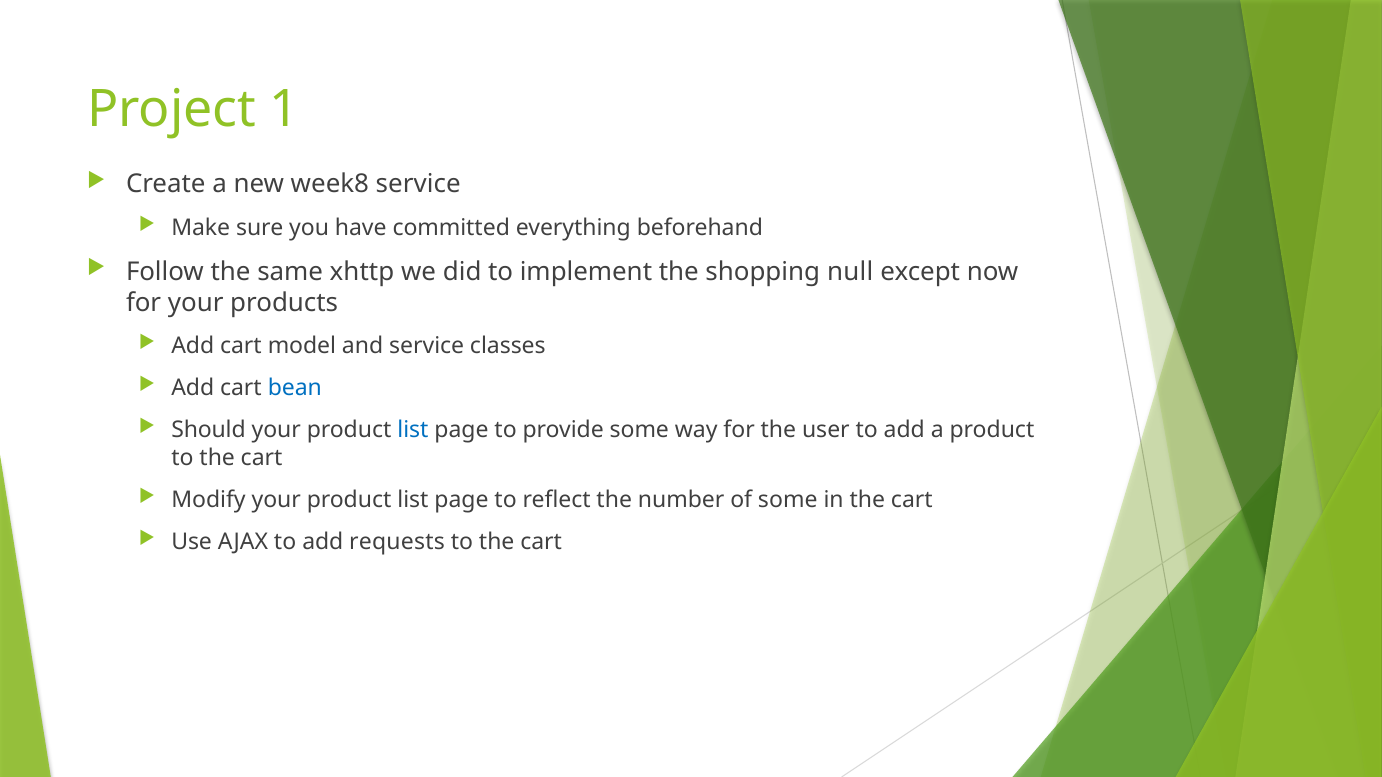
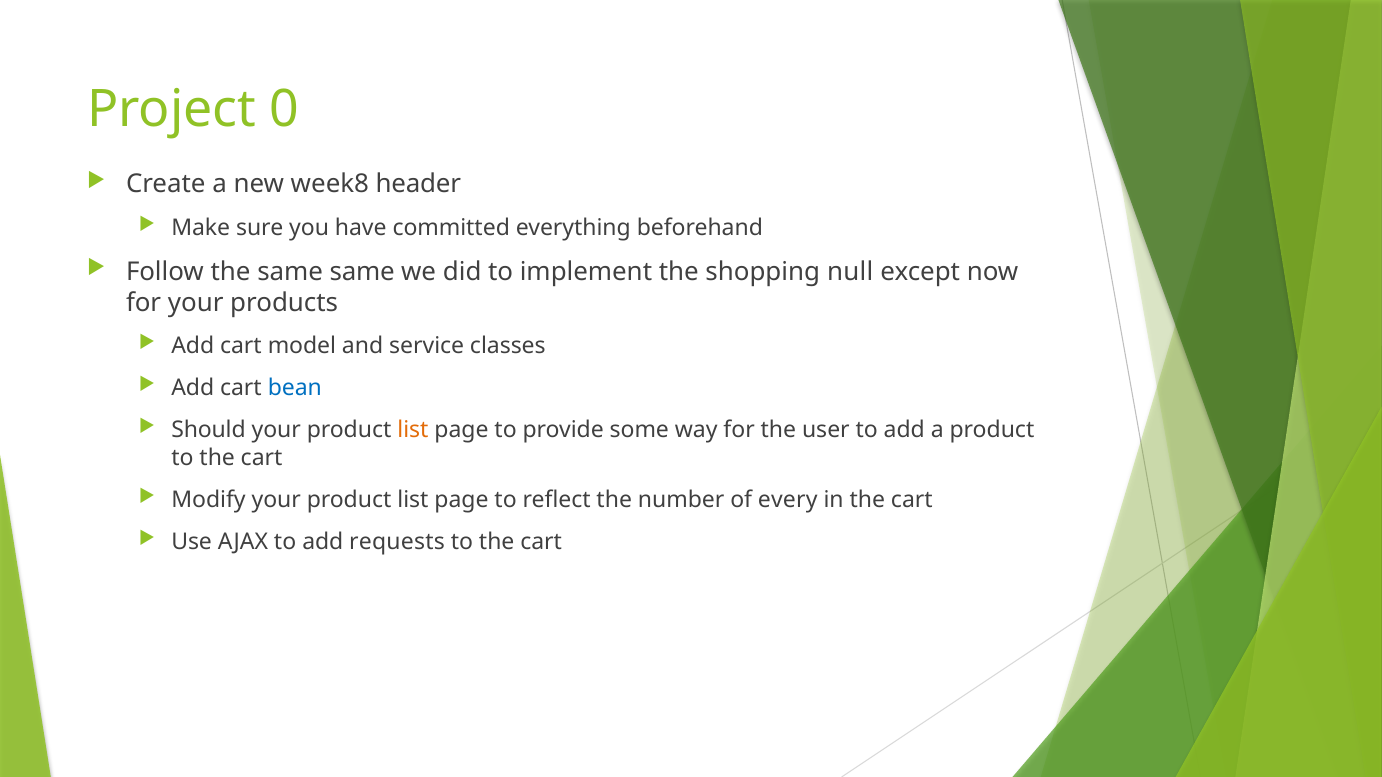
1: 1 -> 0
week8 service: service -> header
same xhttp: xhttp -> same
list at (413, 430) colour: blue -> orange
of some: some -> every
